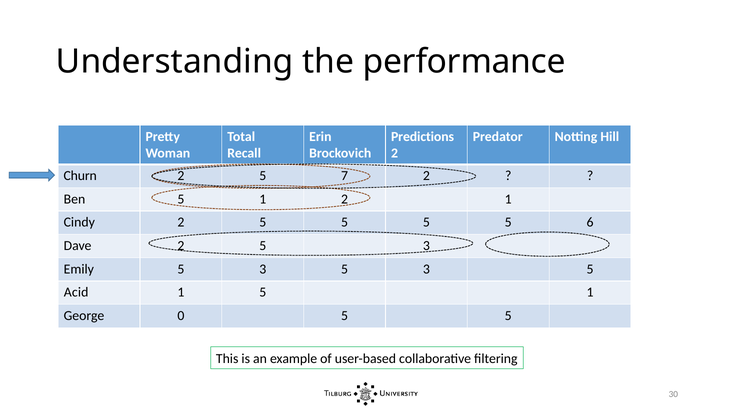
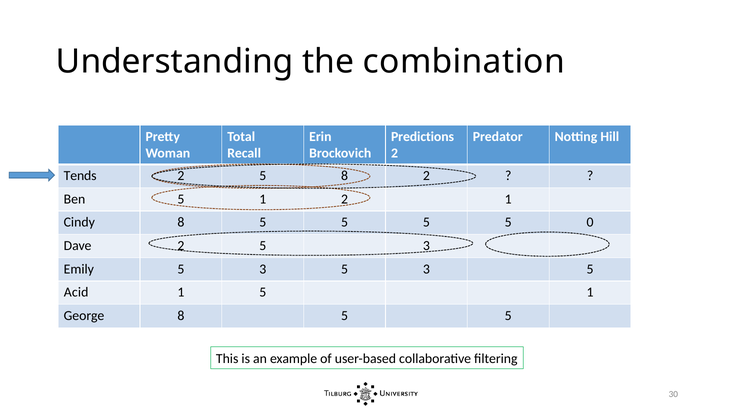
performance: performance -> combination
Churn: Churn -> Tends
5 7: 7 -> 8
Cindy 2: 2 -> 8
6: 6 -> 0
George 0: 0 -> 8
